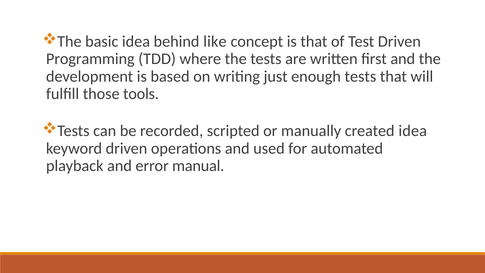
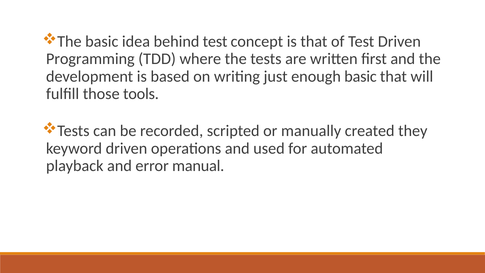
behind like: like -> test
enough tests: tests -> basic
created idea: idea -> they
